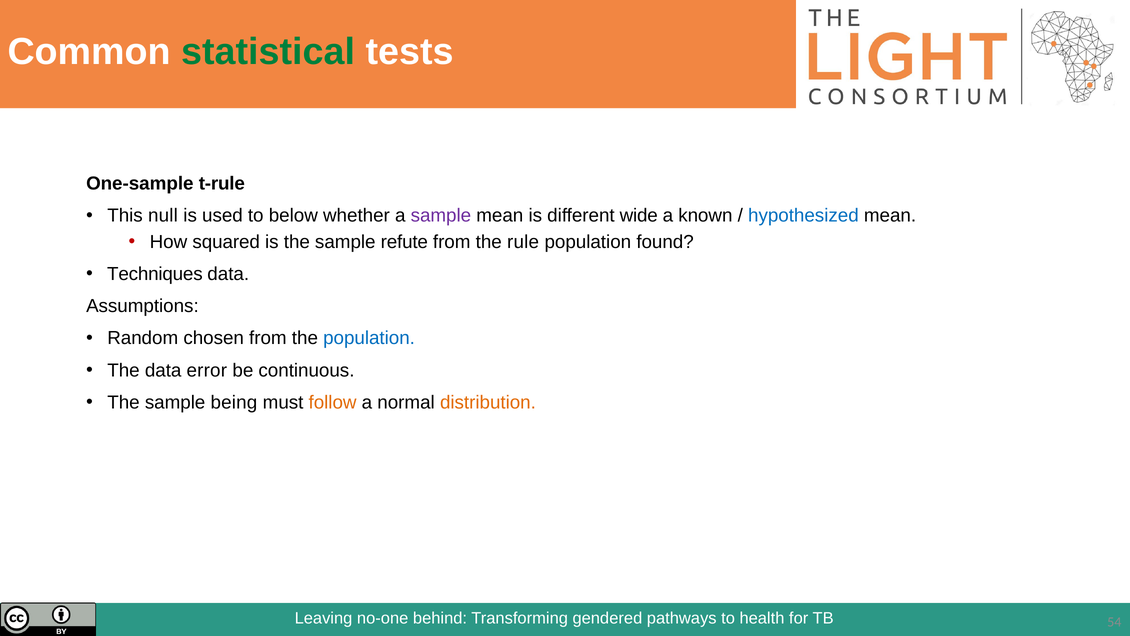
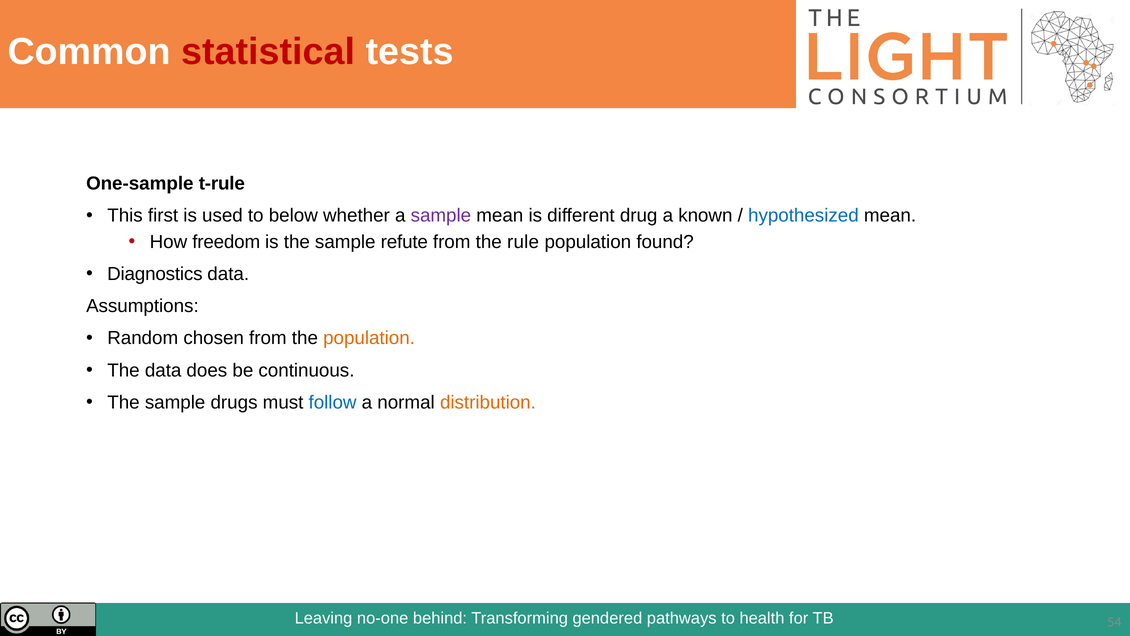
statistical colour: green -> red
null: null -> first
wide: wide -> drug
squared: squared -> freedom
Techniques: Techniques -> Diagnostics
population at (369, 338) colour: blue -> orange
error: error -> does
being: being -> drugs
follow colour: orange -> blue
